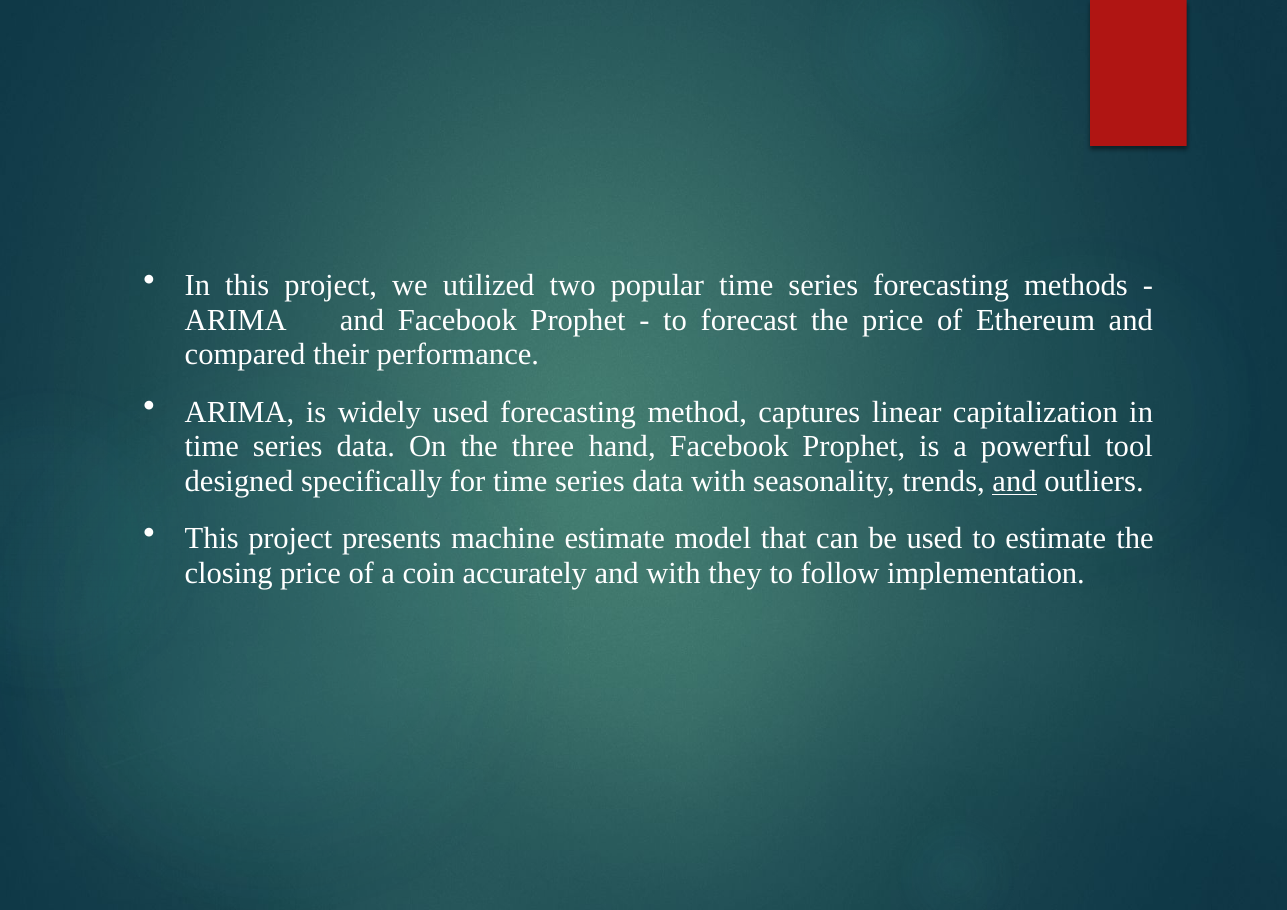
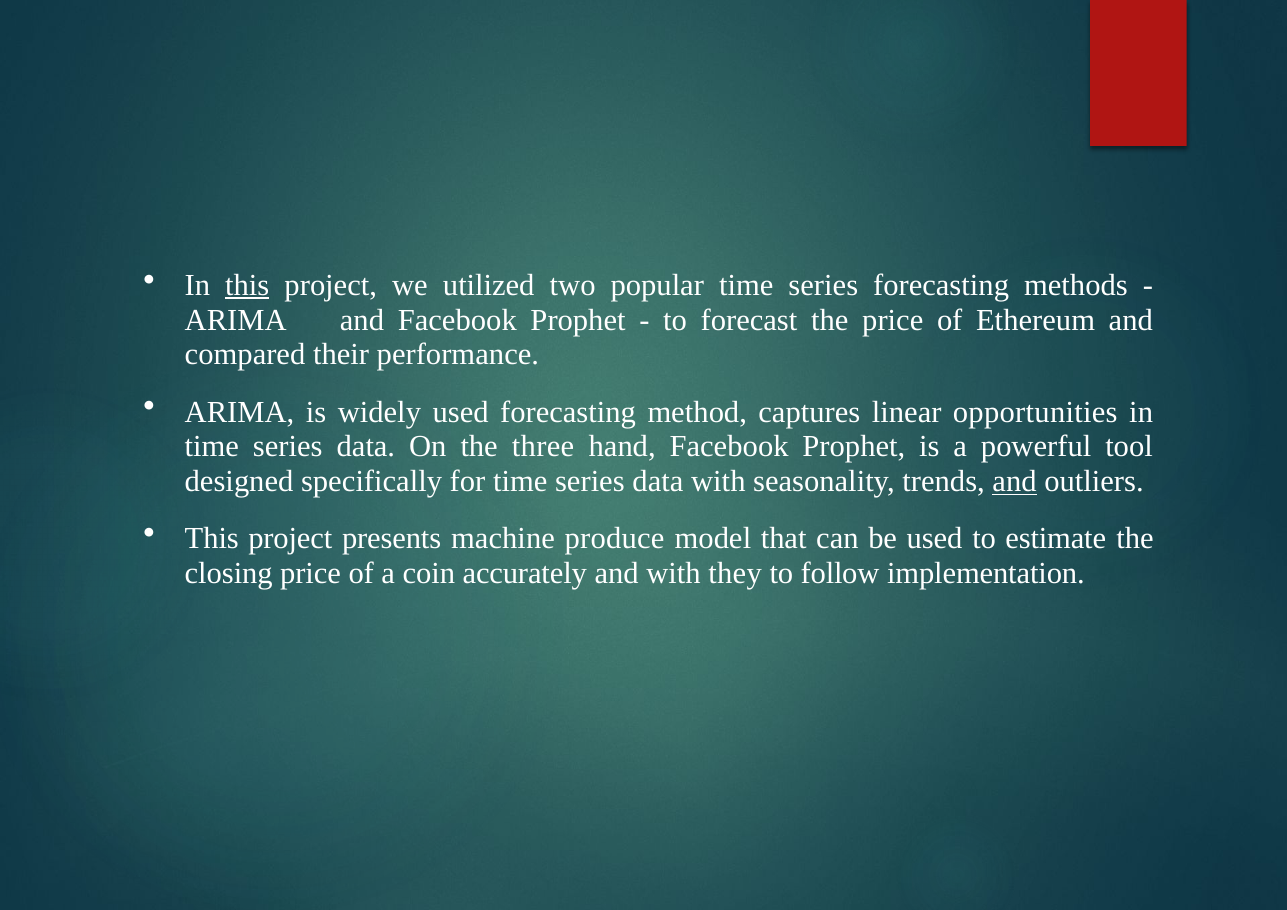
this at (247, 285) underline: none -> present
capitalization: capitalization -> opportunities
machine estimate: estimate -> produce
